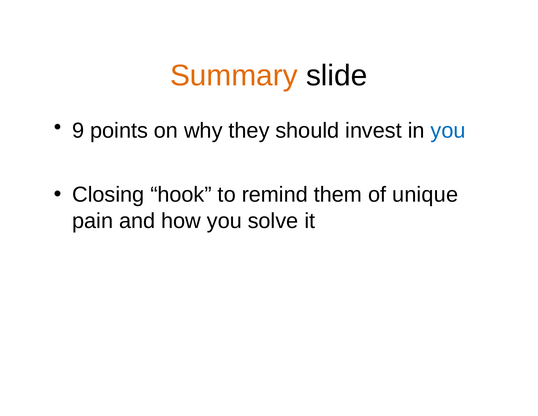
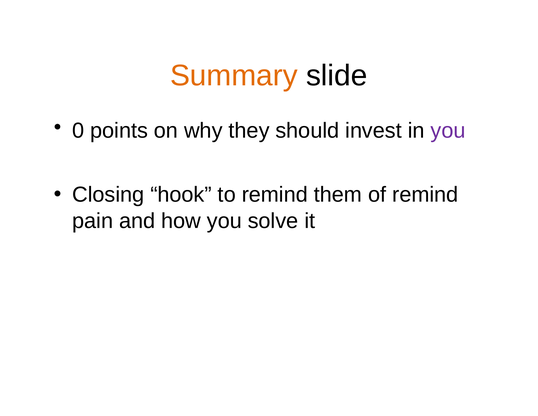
9: 9 -> 0
you at (448, 131) colour: blue -> purple
of unique: unique -> remind
